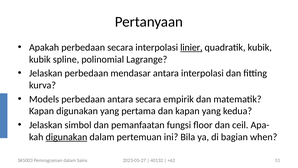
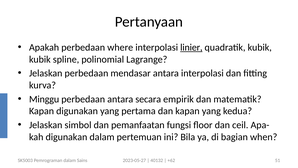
perbedaan secara: secara -> where
Models: Models -> Minggu
digunakan at (66, 137) underline: present -> none
